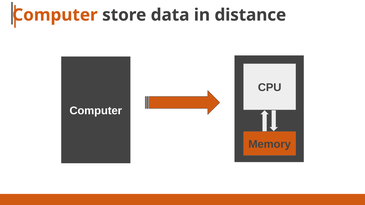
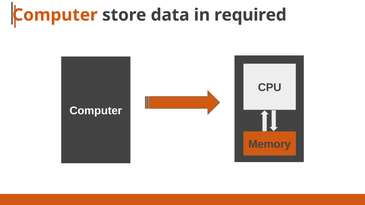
distance: distance -> required
